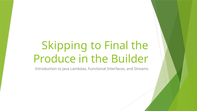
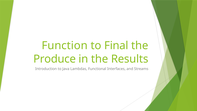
Skipping: Skipping -> Function
Builder: Builder -> Results
